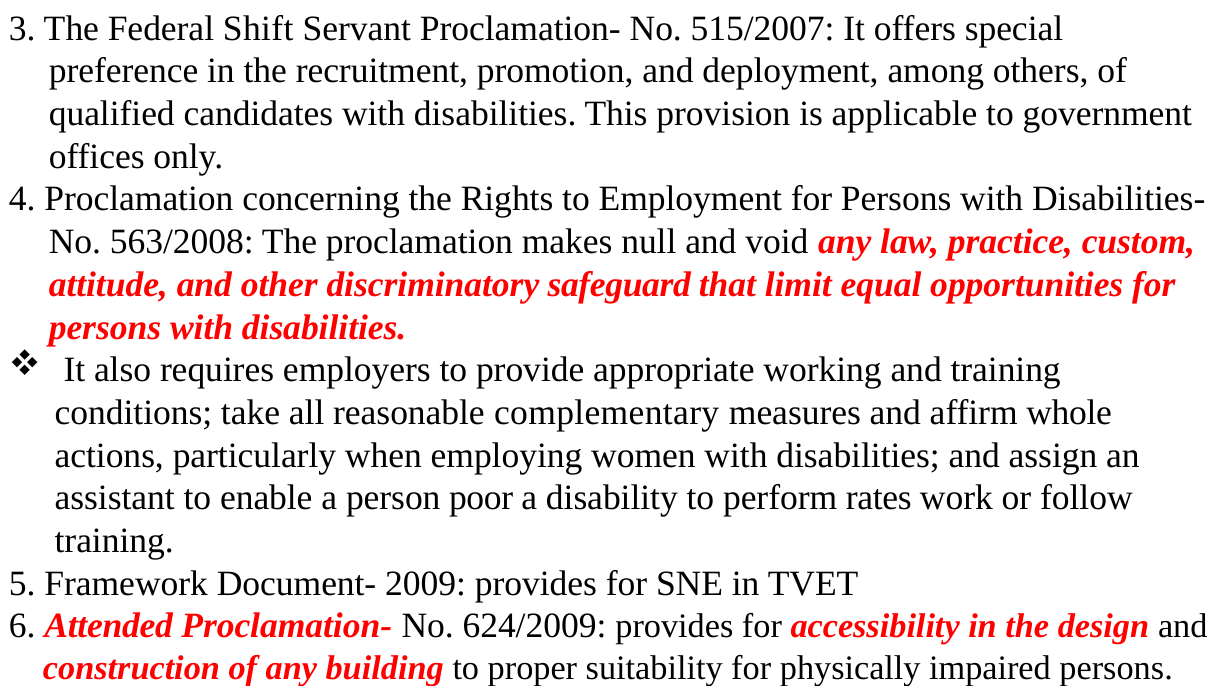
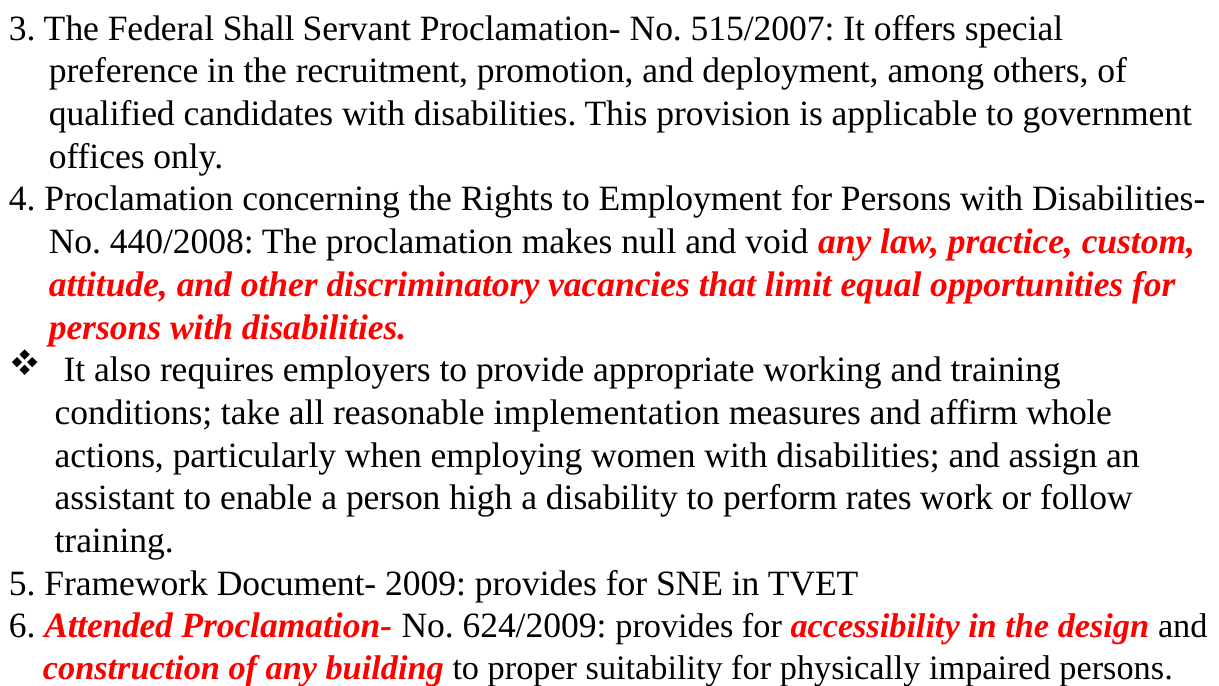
Shift: Shift -> Shall
563/2008: 563/2008 -> 440/2008
safeguard: safeguard -> vacancies
complementary: complementary -> implementation
poor: poor -> high
